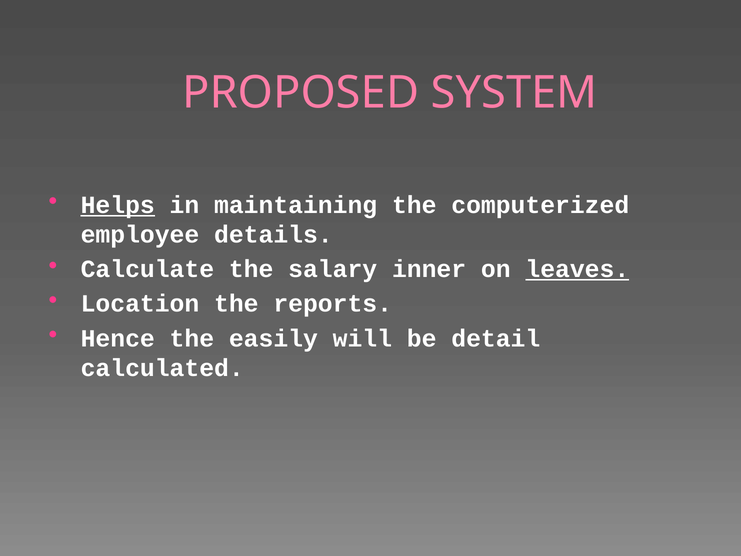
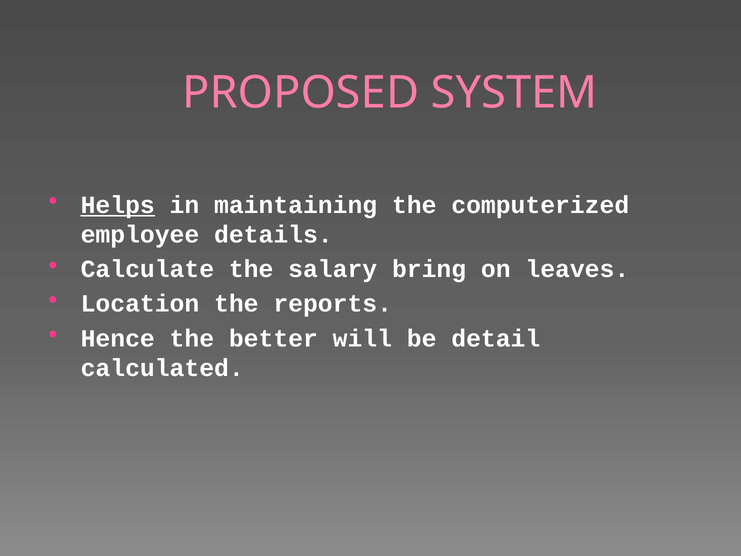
inner: inner -> bring
leaves underline: present -> none
easily: easily -> better
